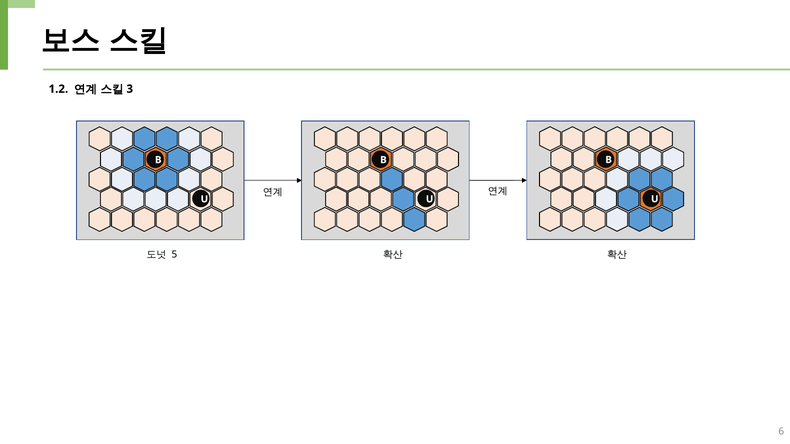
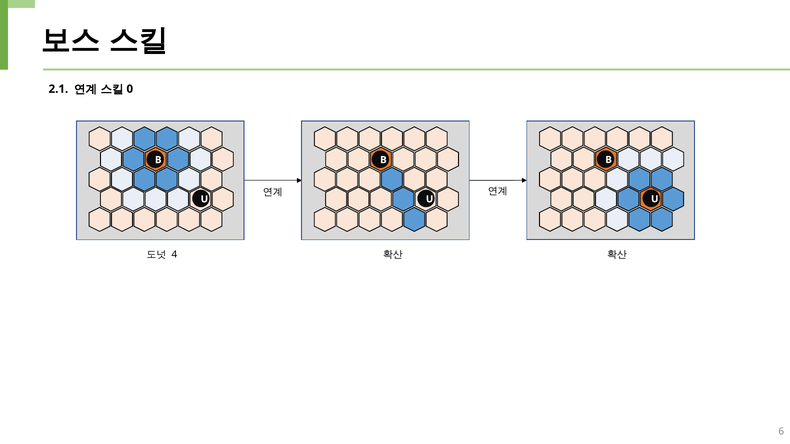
1.2: 1.2 -> 2.1
3: 3 -> 0
5: 5 -> 4
